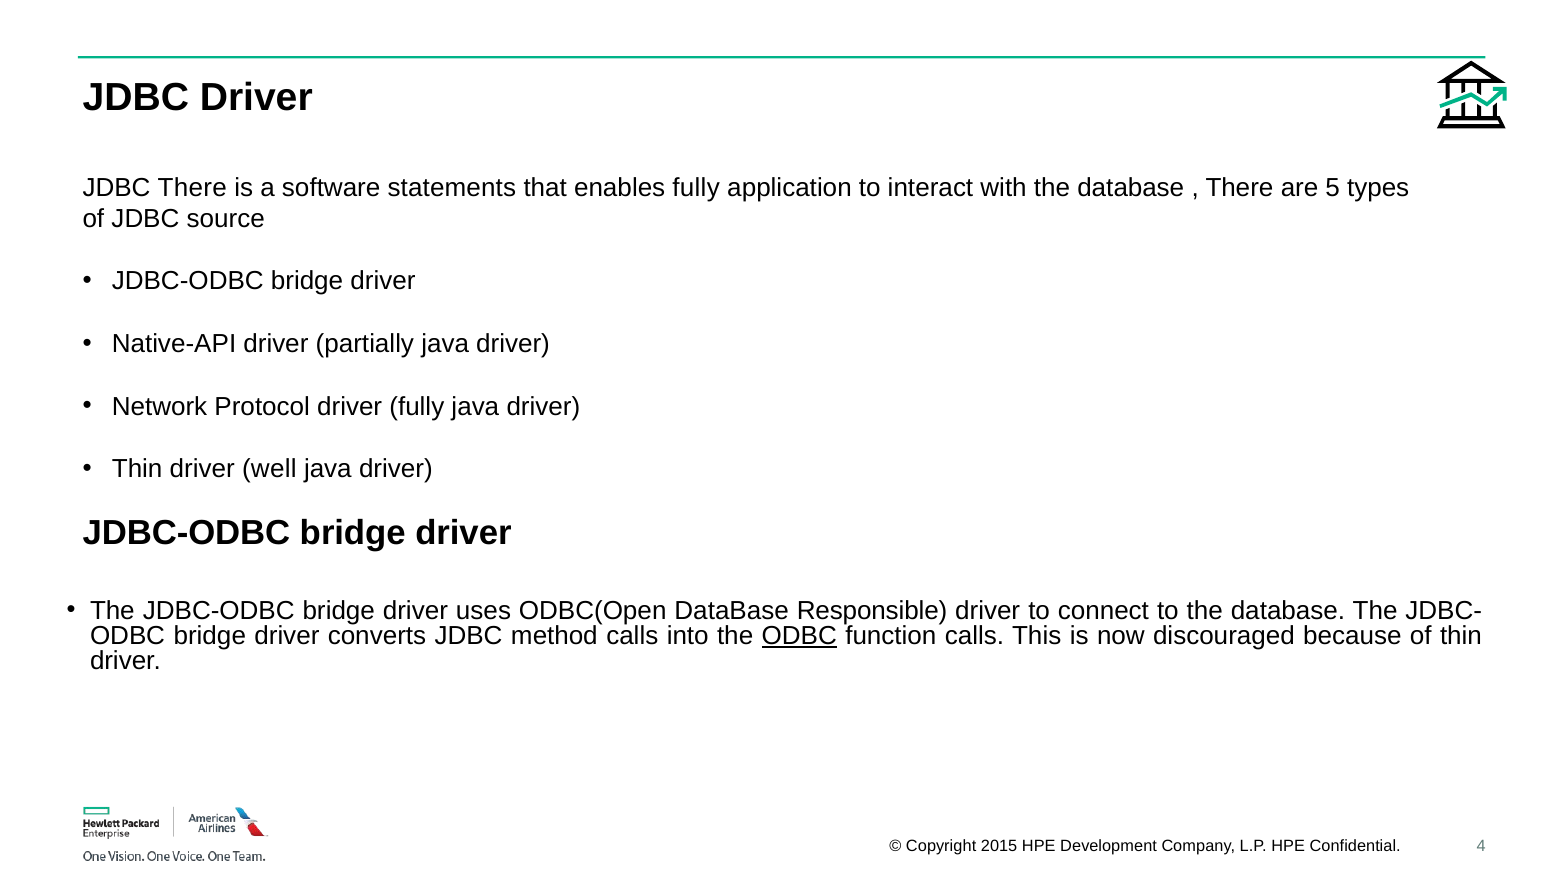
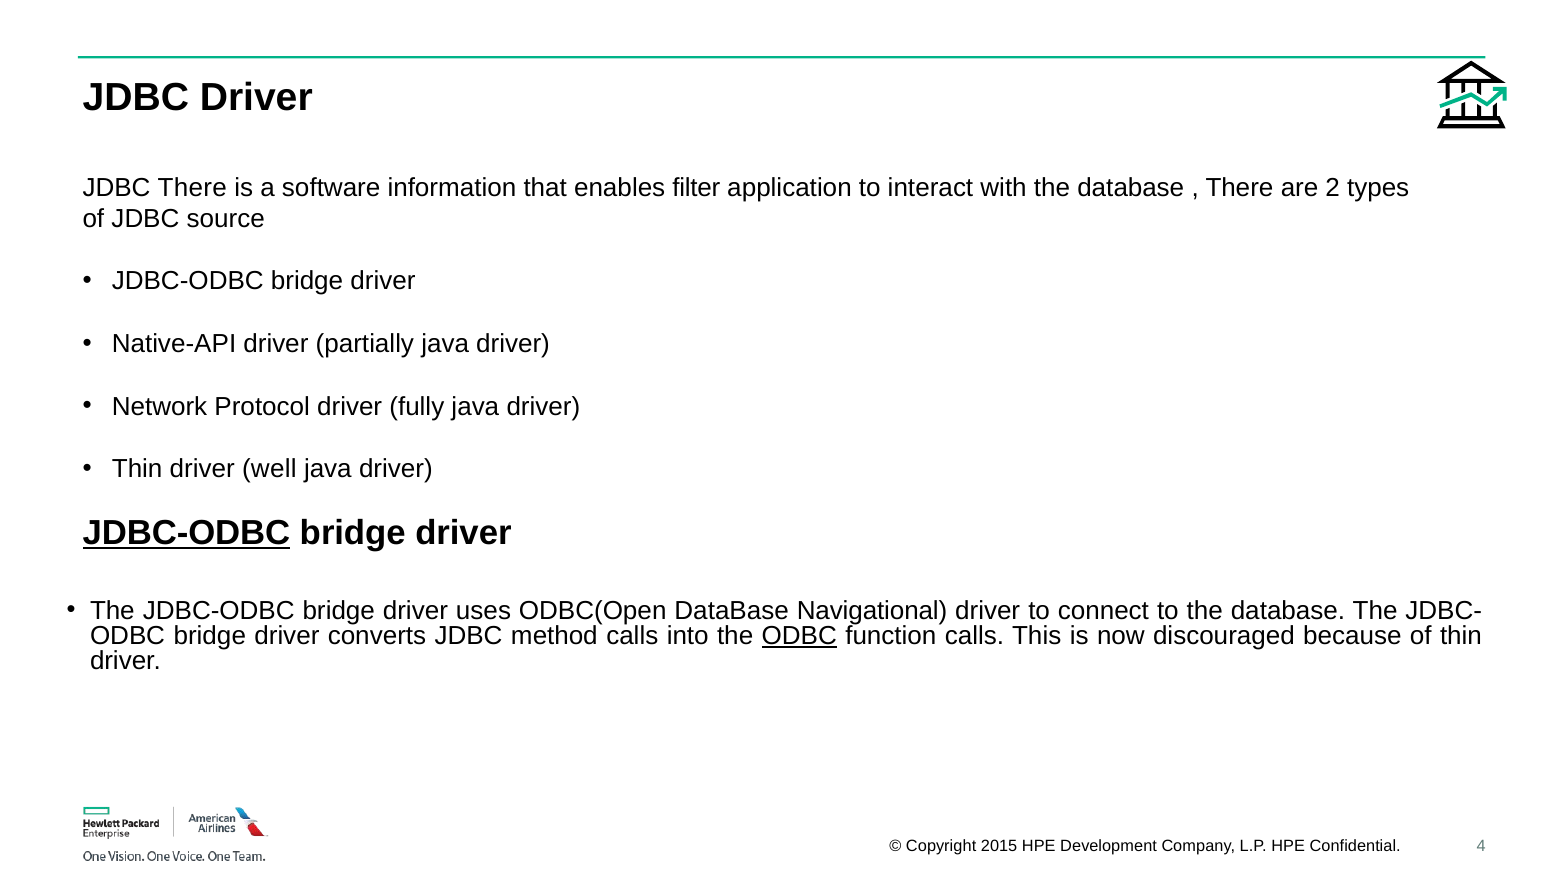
statements: statements -> information
enables fully: fully -> filter
5: 5 -> 2
JDBC-ODBC at (186, 533) underline: none -> present
Responsible: Responsible -> Navigational
